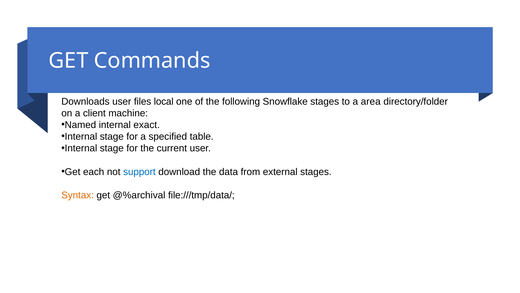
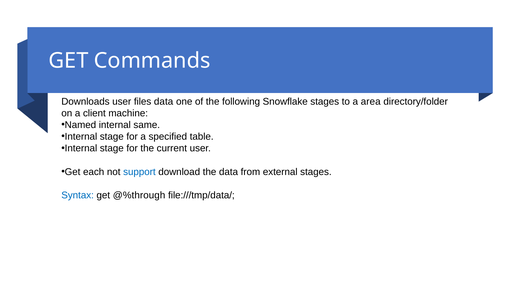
files local: local -> data
exact: exact -> same
Syntax colour: orange -> blue
@%archival: @%archival -> @%through
